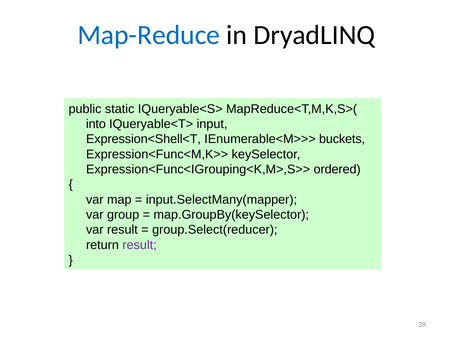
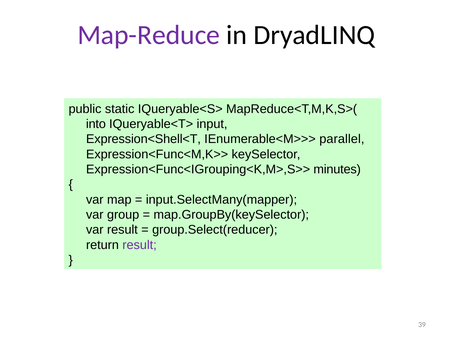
Map-Reduce colour: blue -> purple
buckets: buckets -> parallel
ordered: ordered -> minutes
